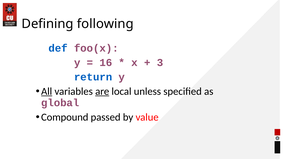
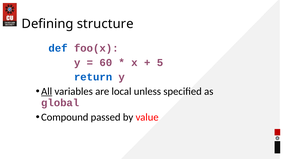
following: following -> structure
16: 16 -> 60
3: 3 -> 5
are underline: present -> none
